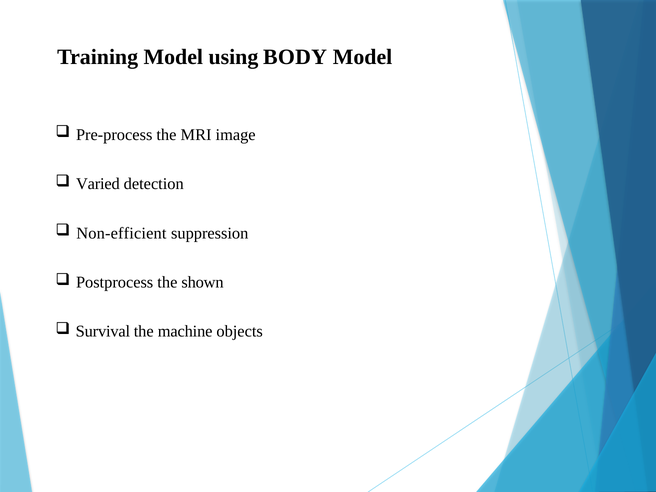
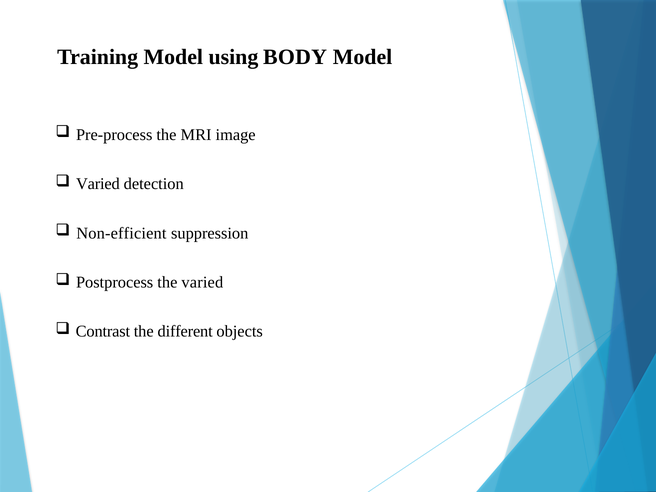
the shown: shown -> varied
Survival: Survival -> Contrast
machine: machine -> different
